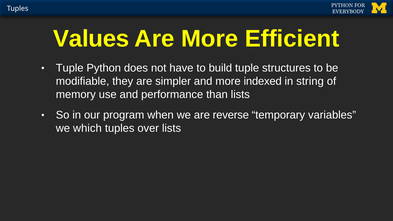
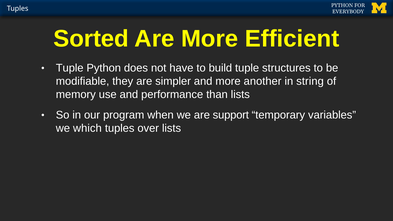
Values: Values -> Sorted
indexed: indexed -> another
reverse: reverse -> support
